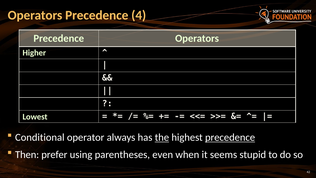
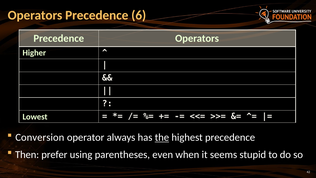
4: 4 -> 6
Conditional: Conditional -> Conversion
precedence at (230, 137) underline: present -> none
